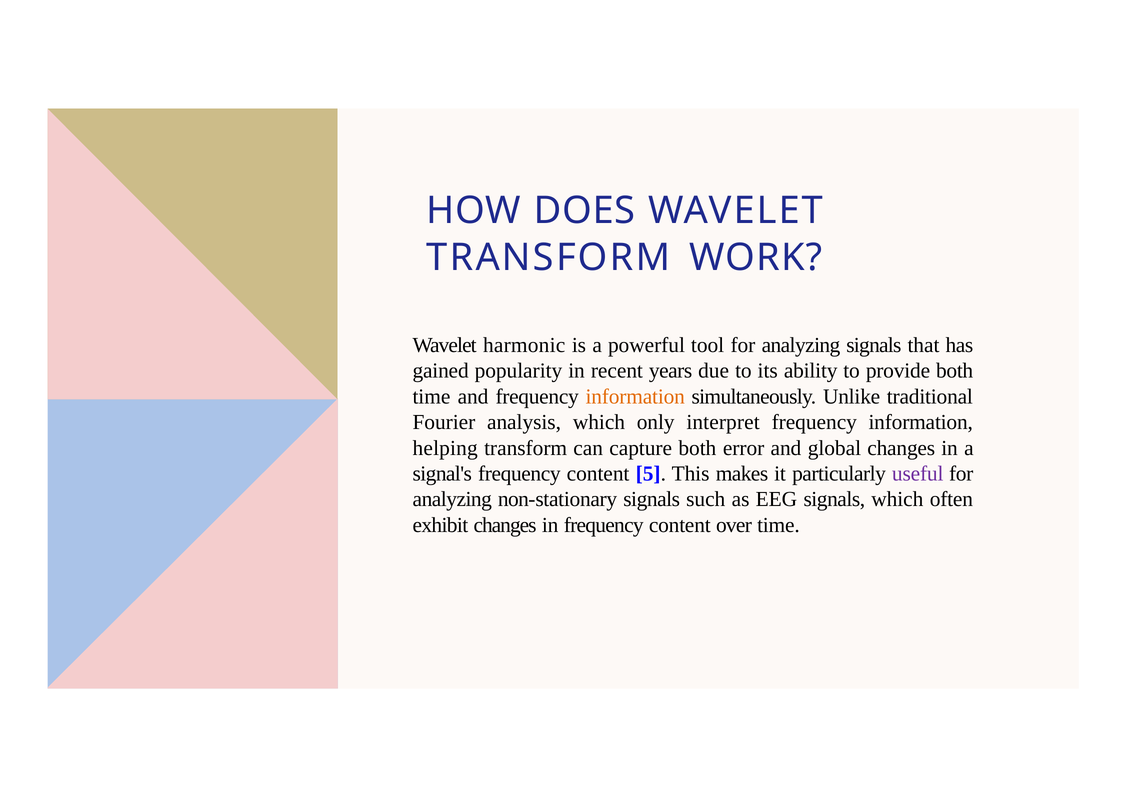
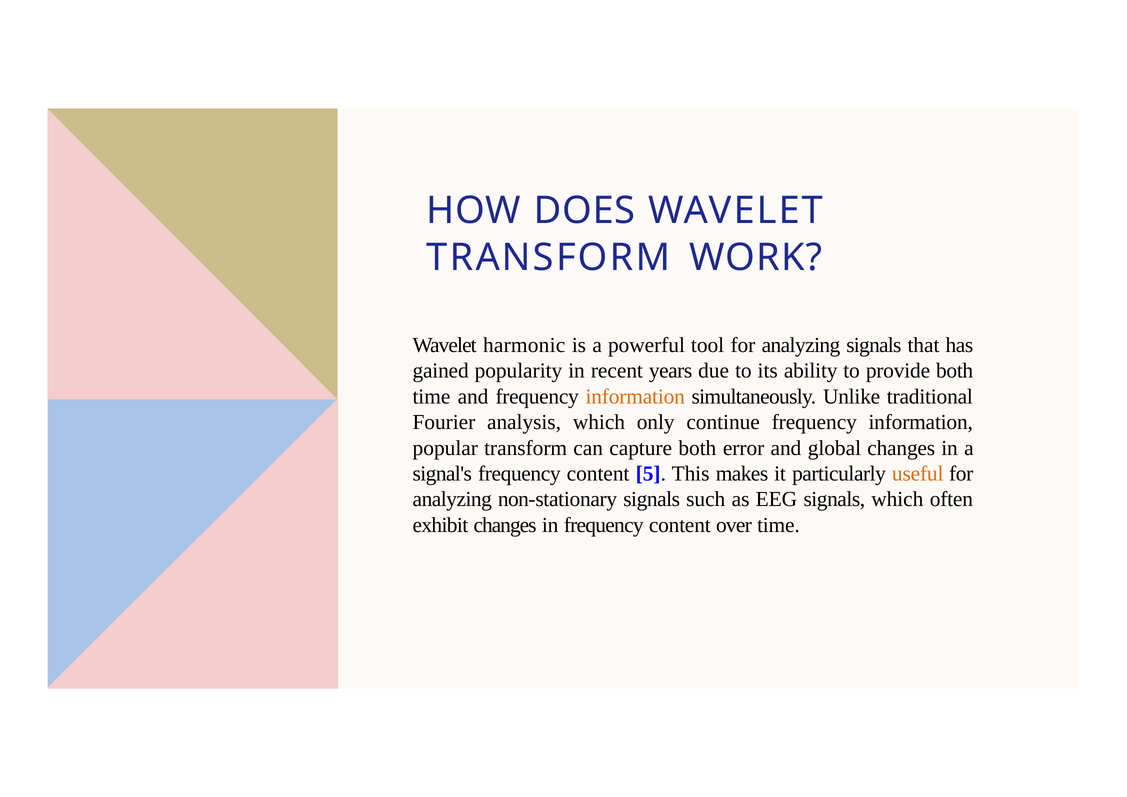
interpret: interpret -> continue
helping: helping -> popular
useful colour: purple -> orange
